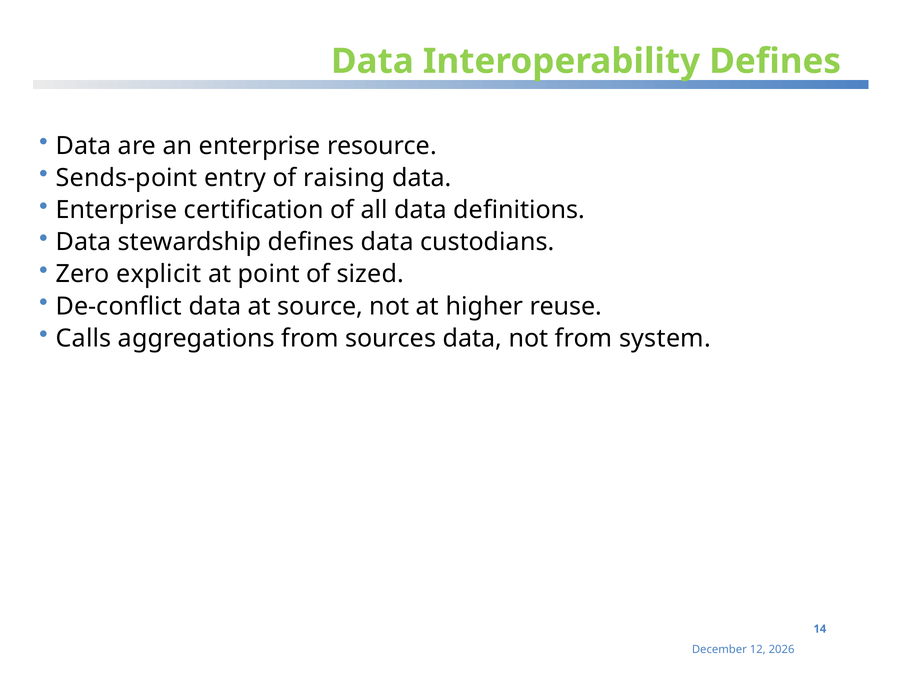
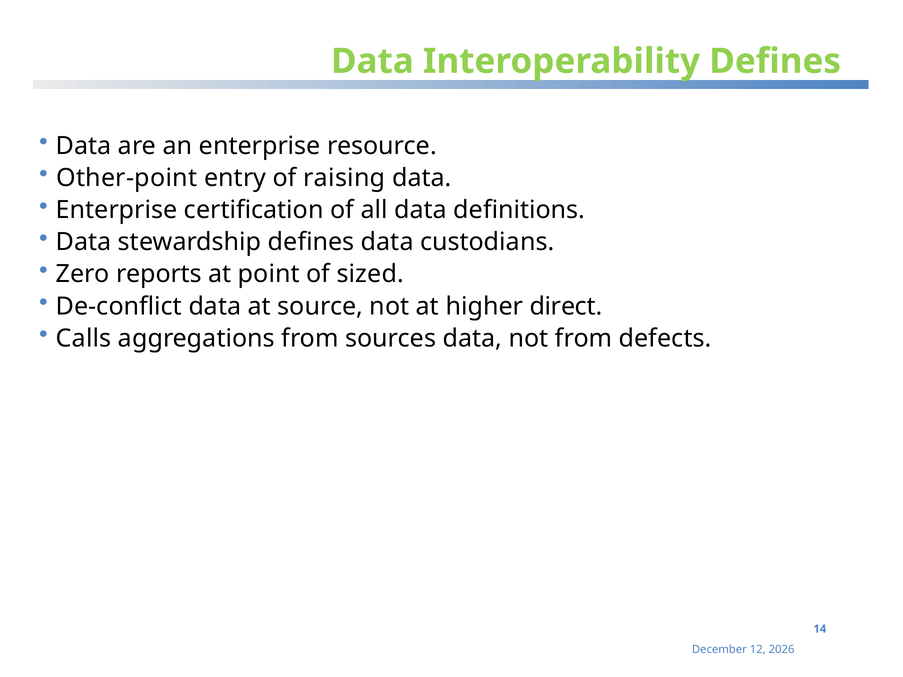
Sends-point: Sends-point -> Other-point
explicit: explicit -> reports
reuse: reuse -> direct
system: system -> defects
